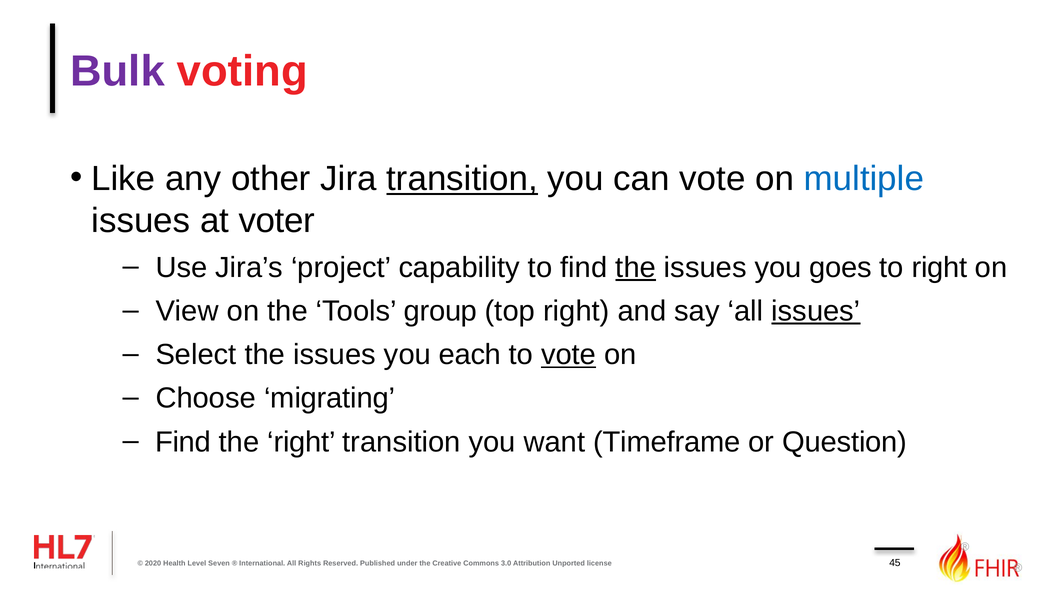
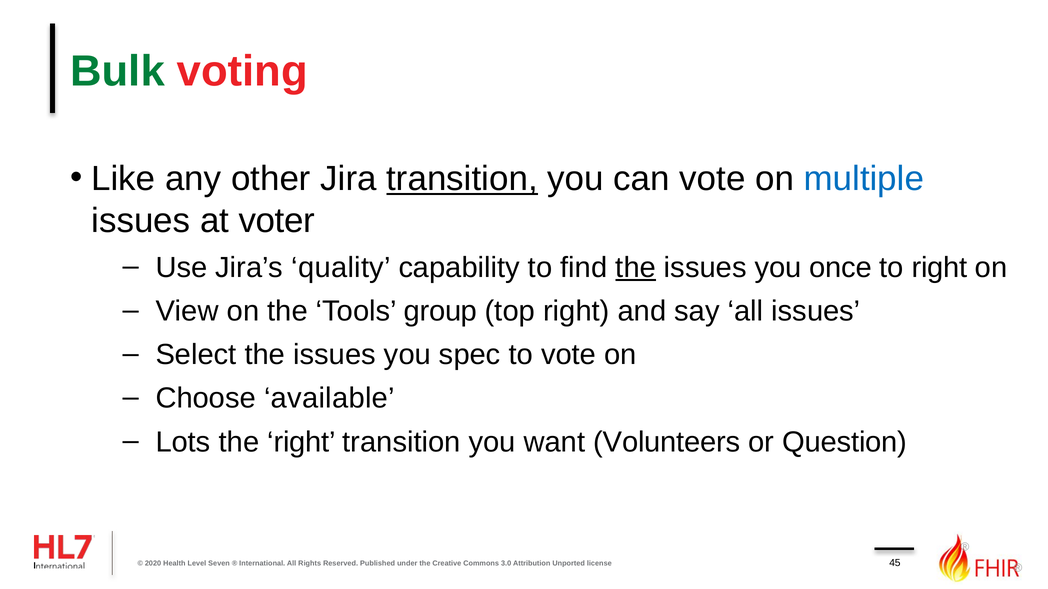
Bulk colour: purple -> green
project: project -> quality
goes: goes -> once
issues at (816, 311) underline: present -> none
each: each -> spec
vote at (569, 355) underline: present -> none
migrating: migrating -> available
Find at (183, 442): Find -> Lots
Timeframe: Timeframe -> Volunteers
